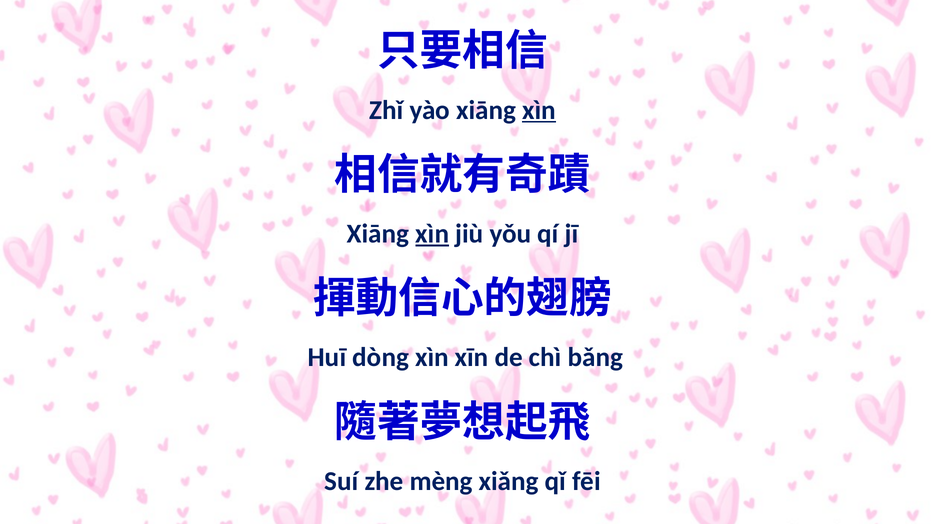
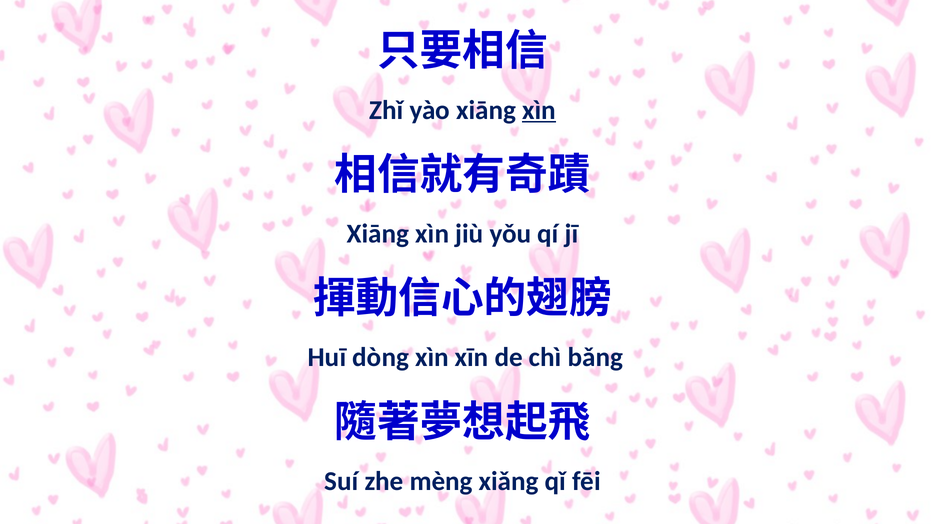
xìn at (432, 234) underline: present -> none
